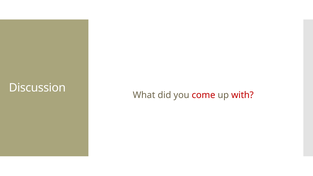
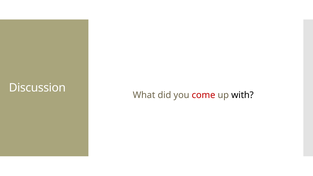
with colour: red -> black
